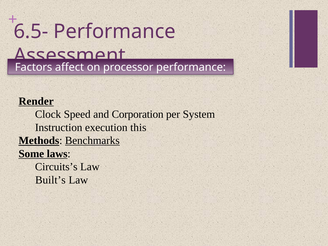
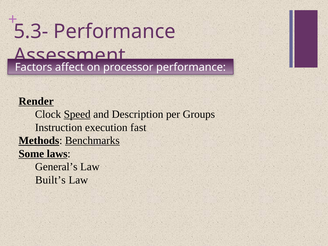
6.5-: 6.5- -> 5.3-
Speed underline: none -> present
Corporation: Corporation -> Description
System: System -> Groups
this: this -> fast
Circuits’s: Circuits’s -> General’s
